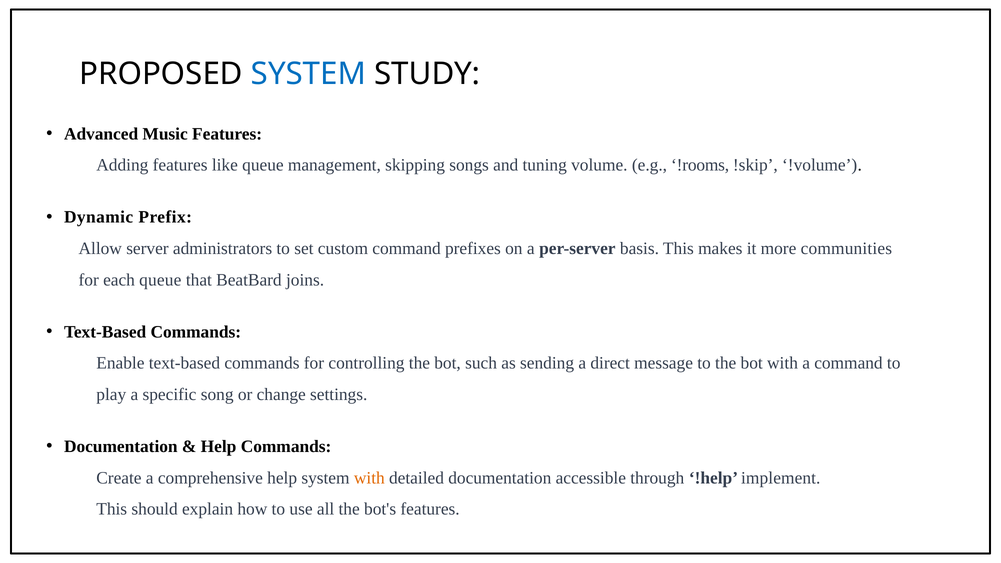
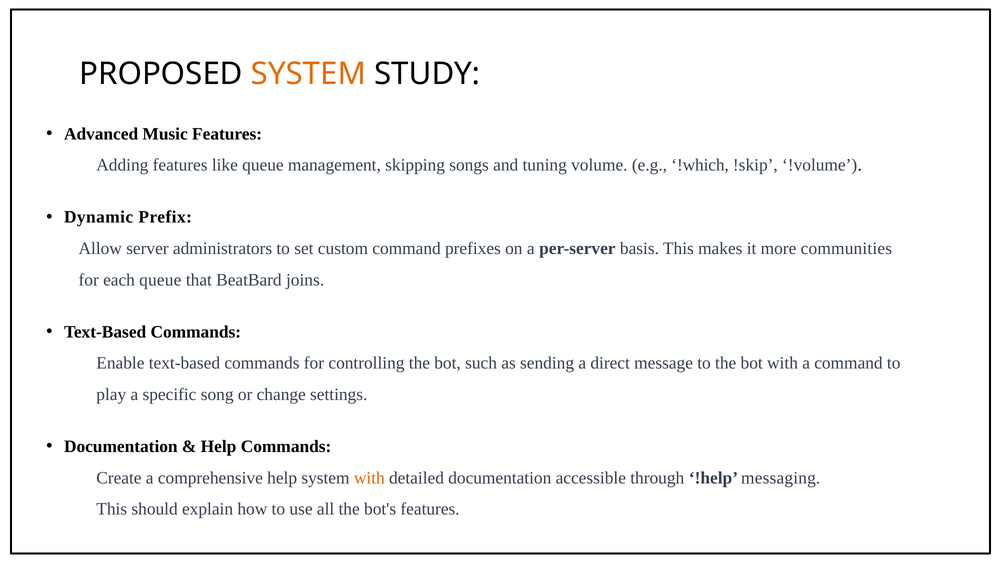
SYSTEM at (308, 74) colour: blue -> orange
!rooms: !rooms -> !which
implement: implement -> messaging
